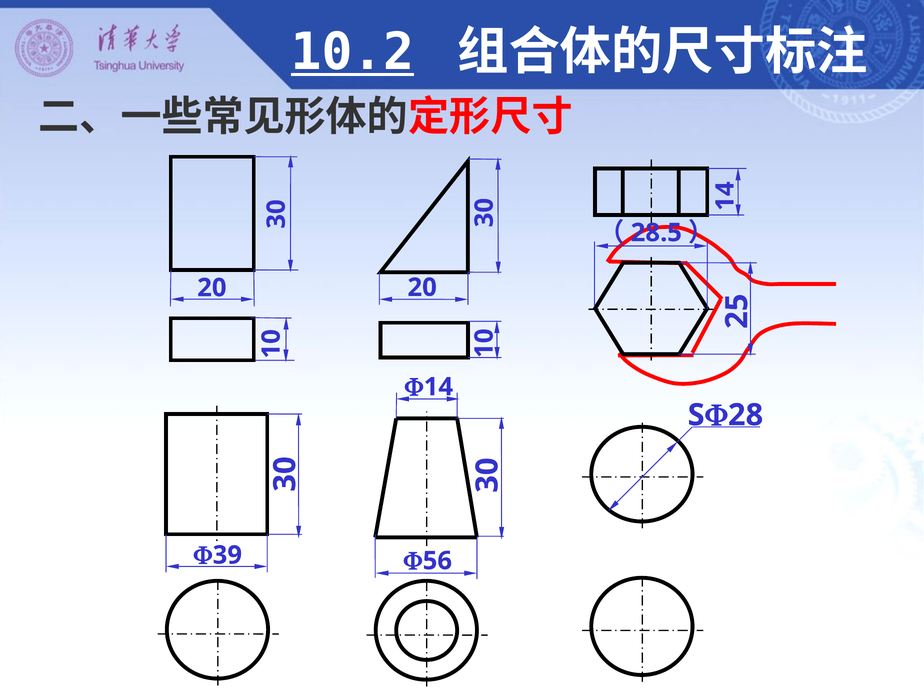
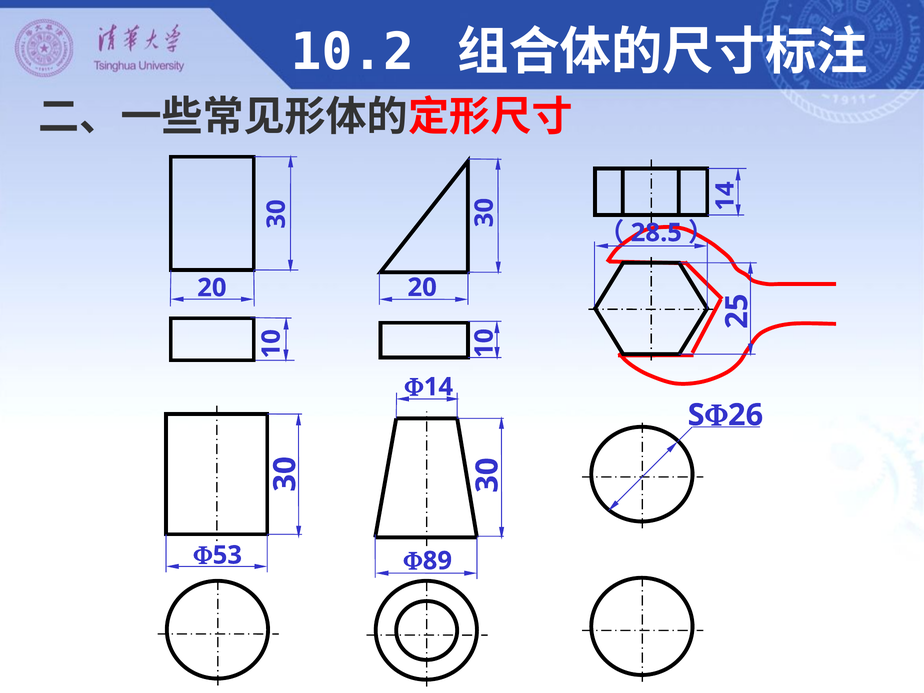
10.2 underline: present -> none
28: 28 -> 26
39: 39 -> 53
56: 56 -> 89
